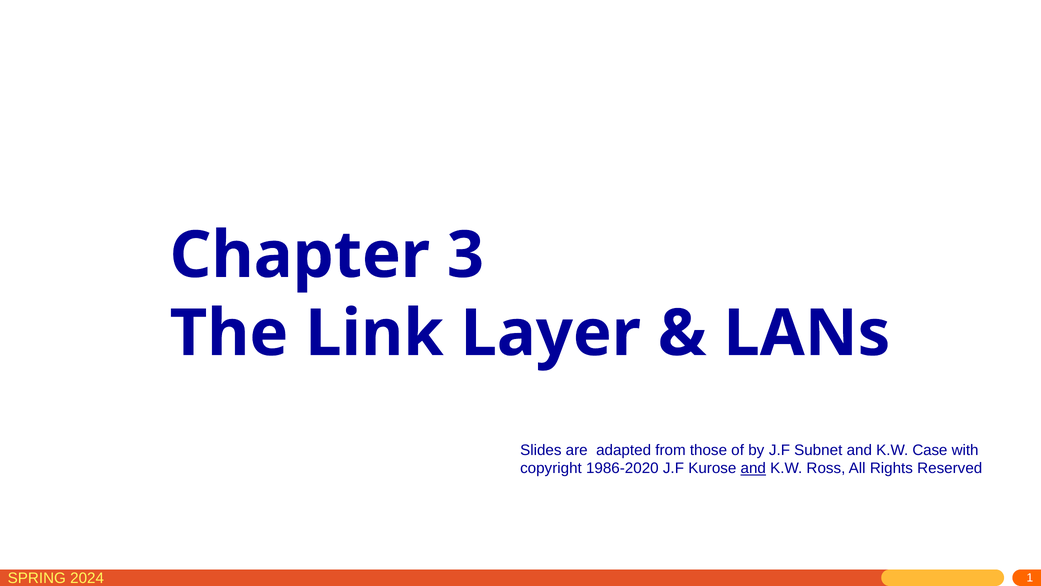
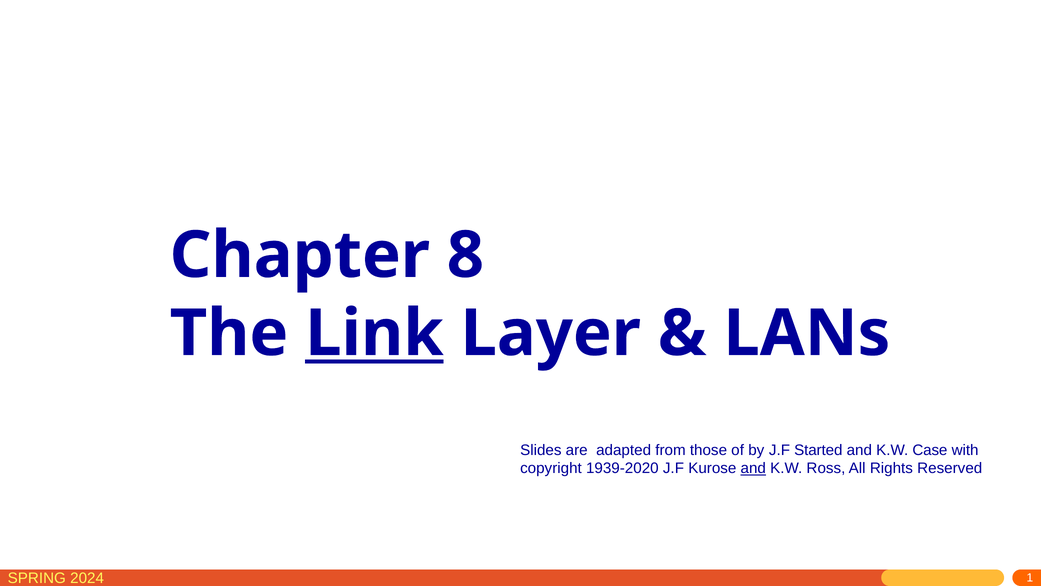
3: 3 -> 8
Link underline: none -> present
Subnet: Subnet -> Started
1986-2020: 1986-2020 -> 1939-2020
